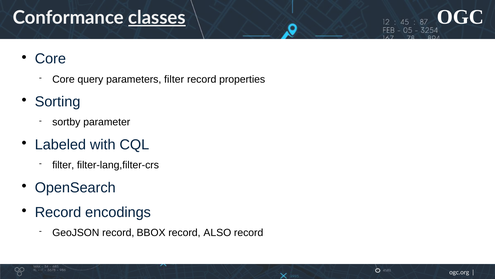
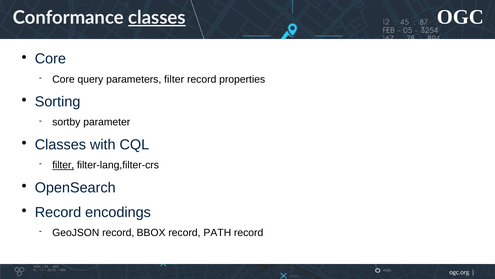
Labeled at (60, 144): Labeled -> Classes
filter at (63, 165) underline: none -> present
ALSO: ALSO -> PATH
